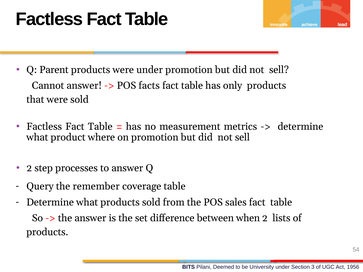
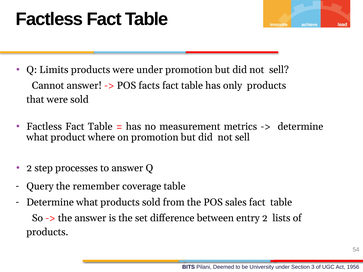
Parent: Parent -> Limits
when: when -> entry
